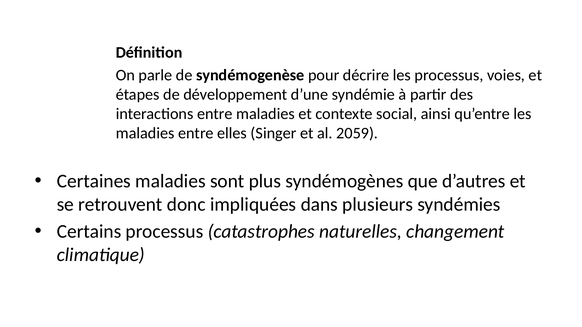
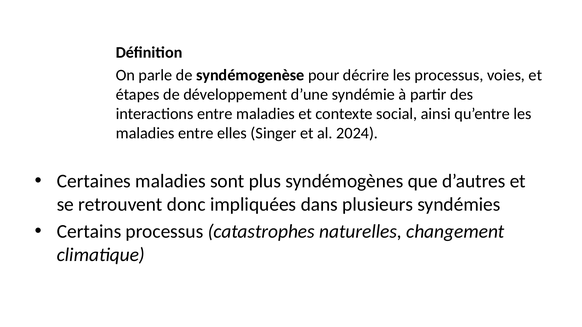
2059: 2059 -> 2024
